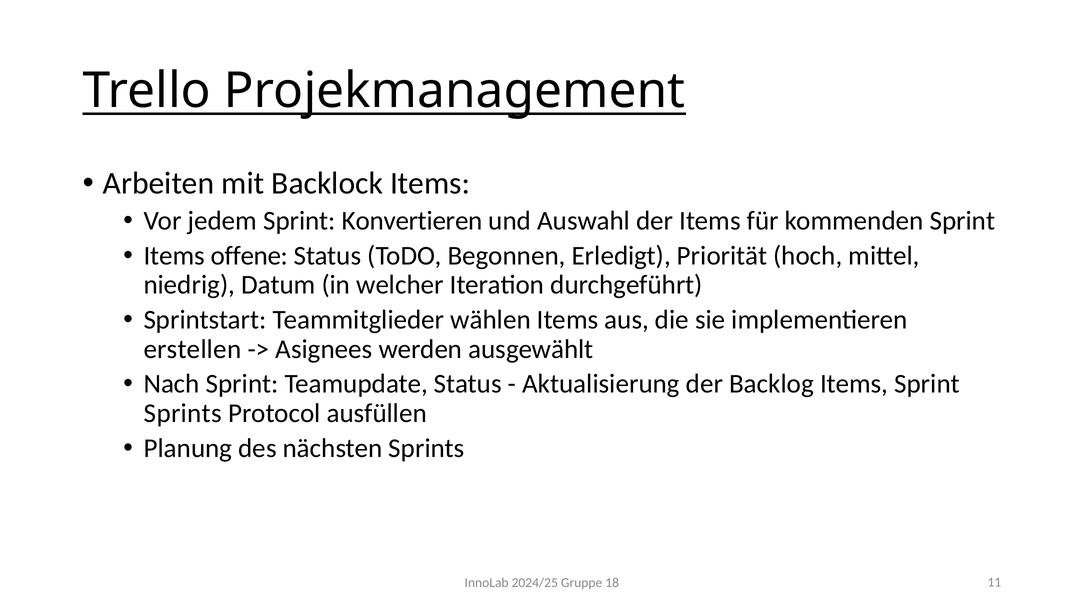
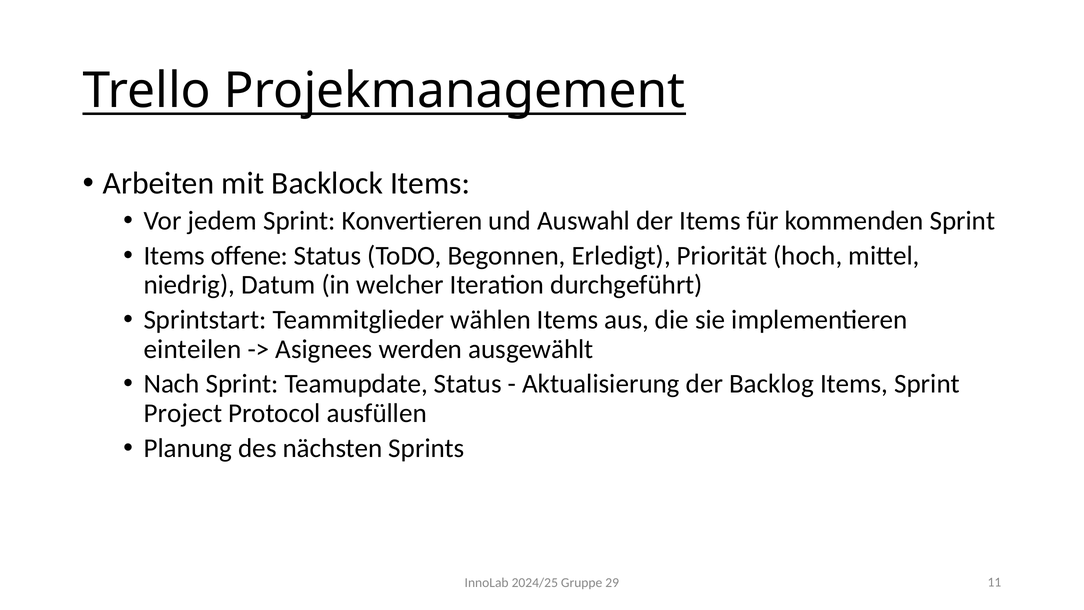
erstellen: erstellen -> einteilen
Sprints at (183, 413): Sprints -> Project
18: 18 -> 29
